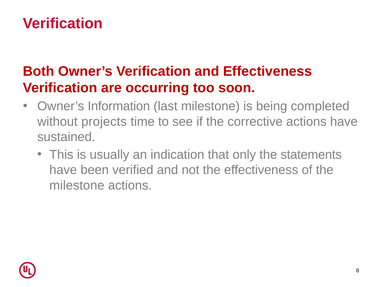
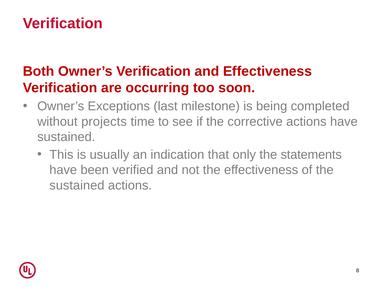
Information: Information -> Exceptions
milestone at (77, 185): milestone -> sustained
